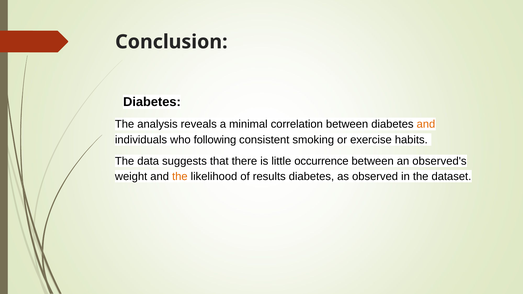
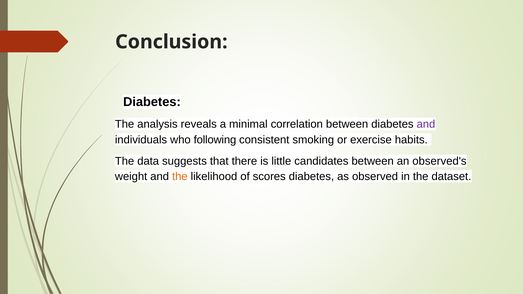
and at (426, 124) colour: orange -> purple
occurrence: occurrence -> candidates
results: results -> scores
